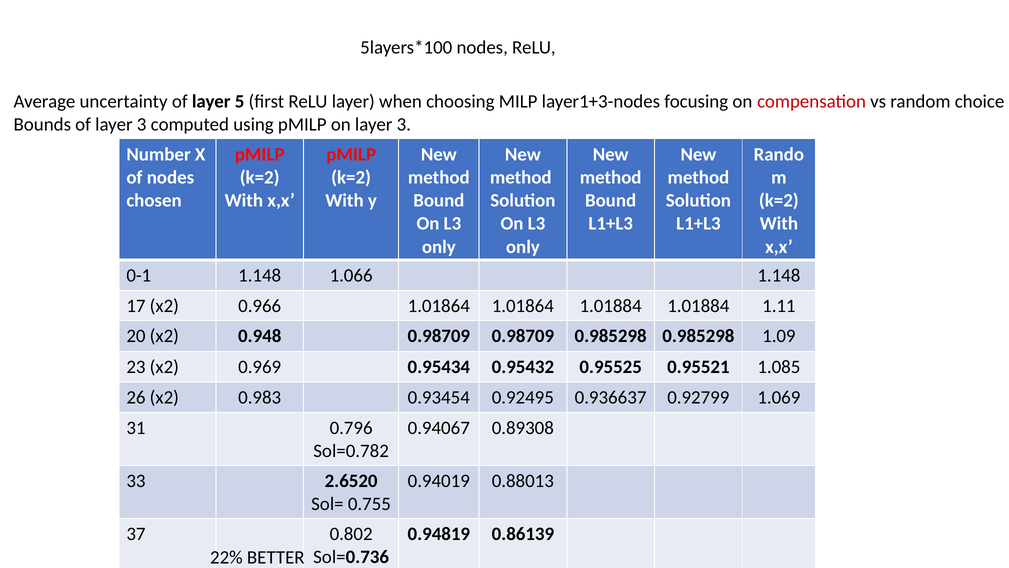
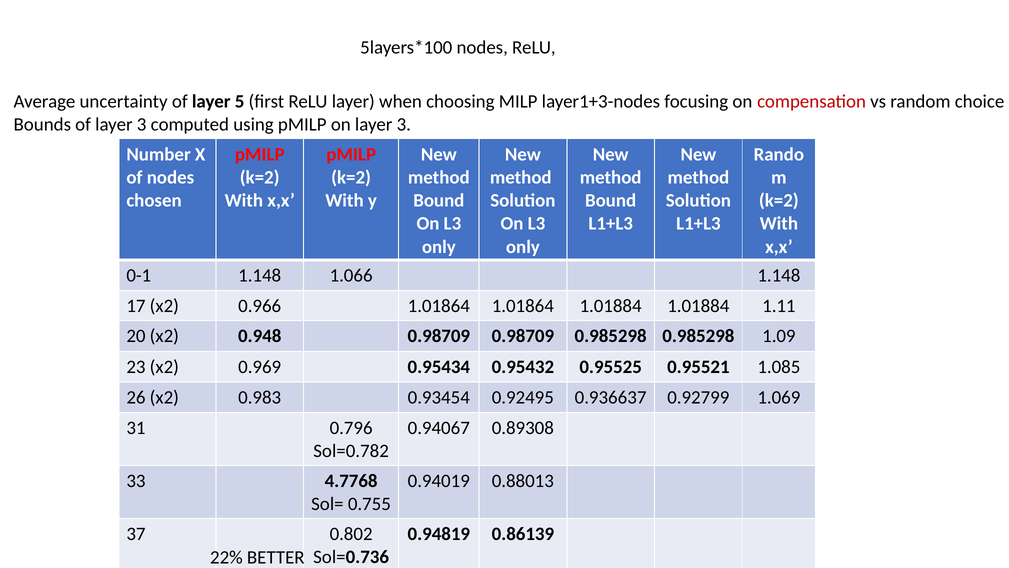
2.6520: 2.6520 -> 4.7768
